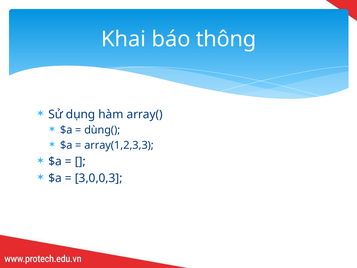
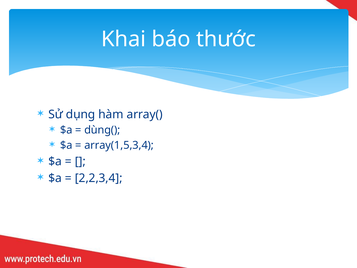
thông: thông -> thước
array(1,2,3,3: array(1,2,3,3 -> array(1,5,3,4
3,0,0,3: 3,0,0,3 -> 2,2,3,4
